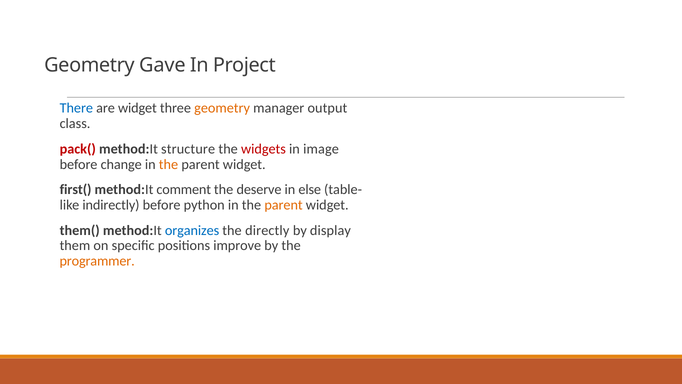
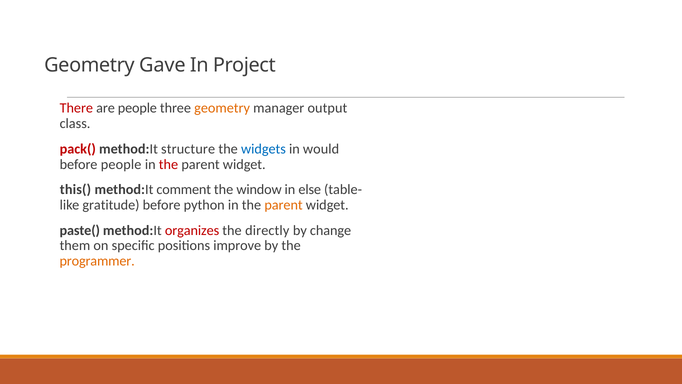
There colour: blue -> red
are widget: widget -> people
widgets colour: red -> blue
image: image -> would
before change: change -> people
the at (169, 164) colour: orange -> red
first(: first( -> this(
deserve: deserve -> window
indirectly: indirectly -> gratitude
them(: them( -> paste(
organizes colour: blue -> red
display: display -> change
